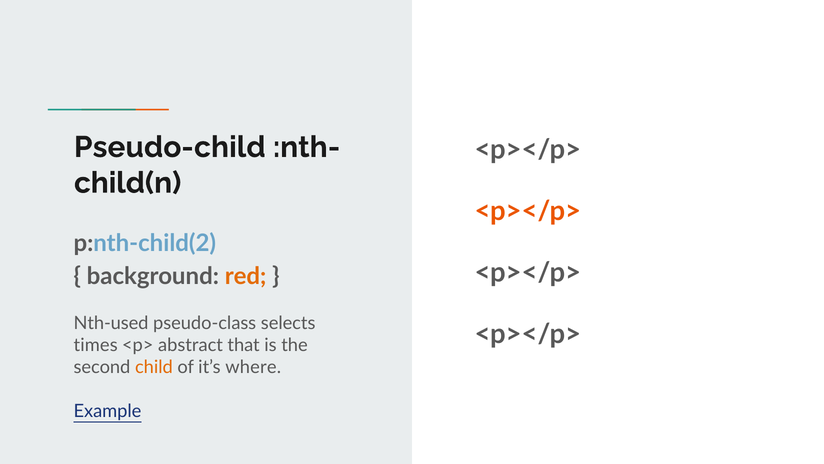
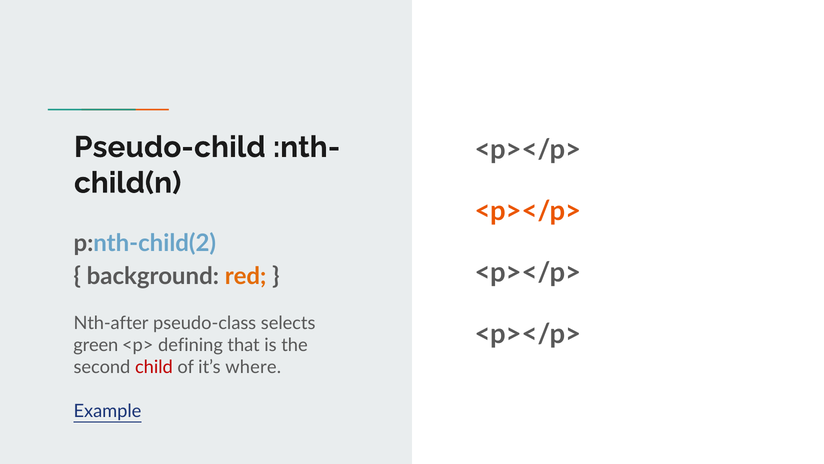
Nth-used: Nth-used -> Nth-after
times: times -> green
abstract: abstract -> defining
child colour: orange -> red
